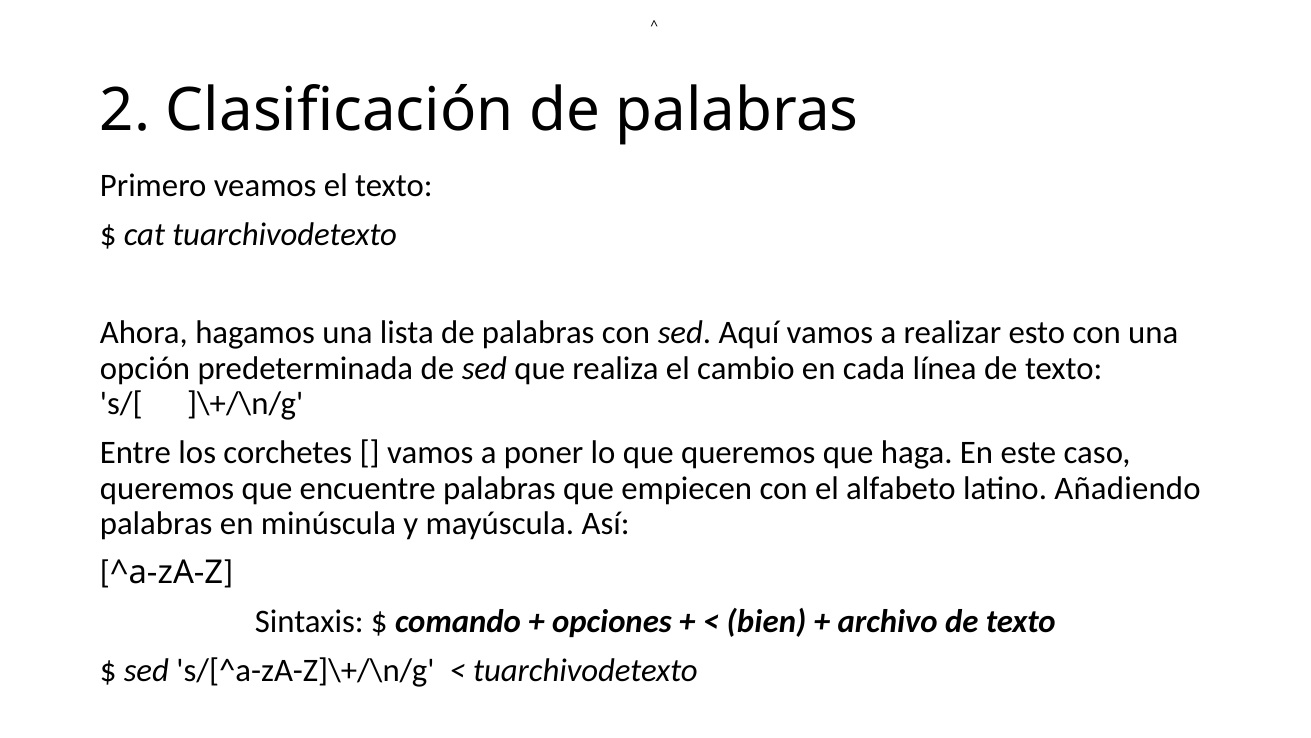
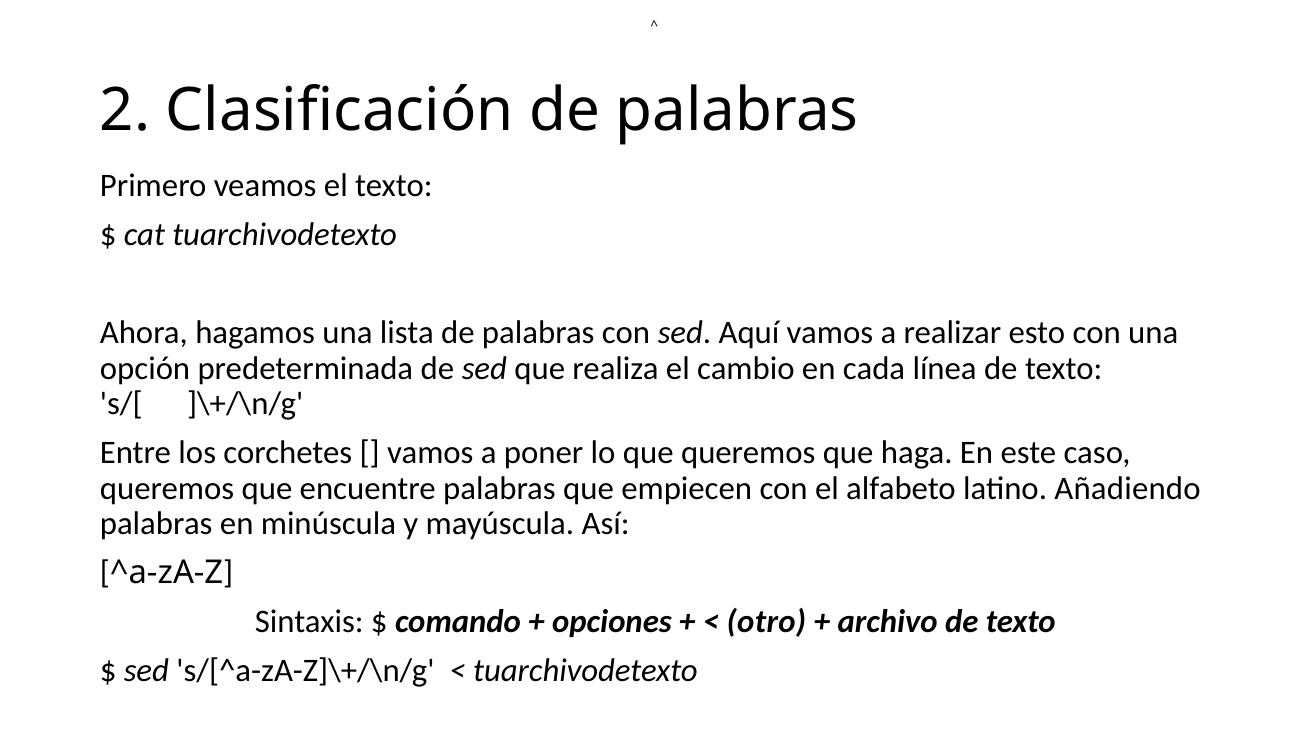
bien: bien -> otro
